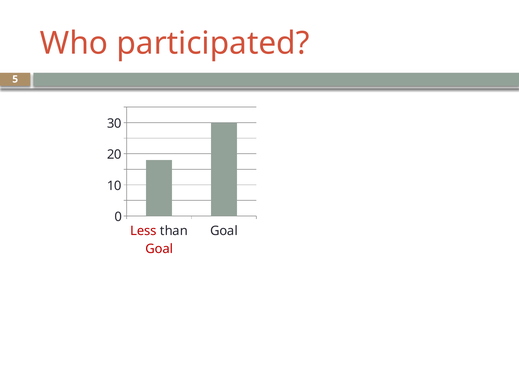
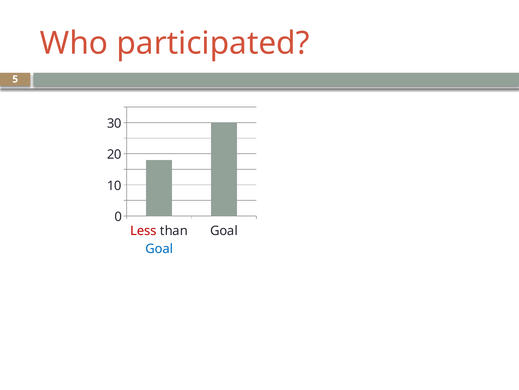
Goal at (159, 248) colour: red -> blue
